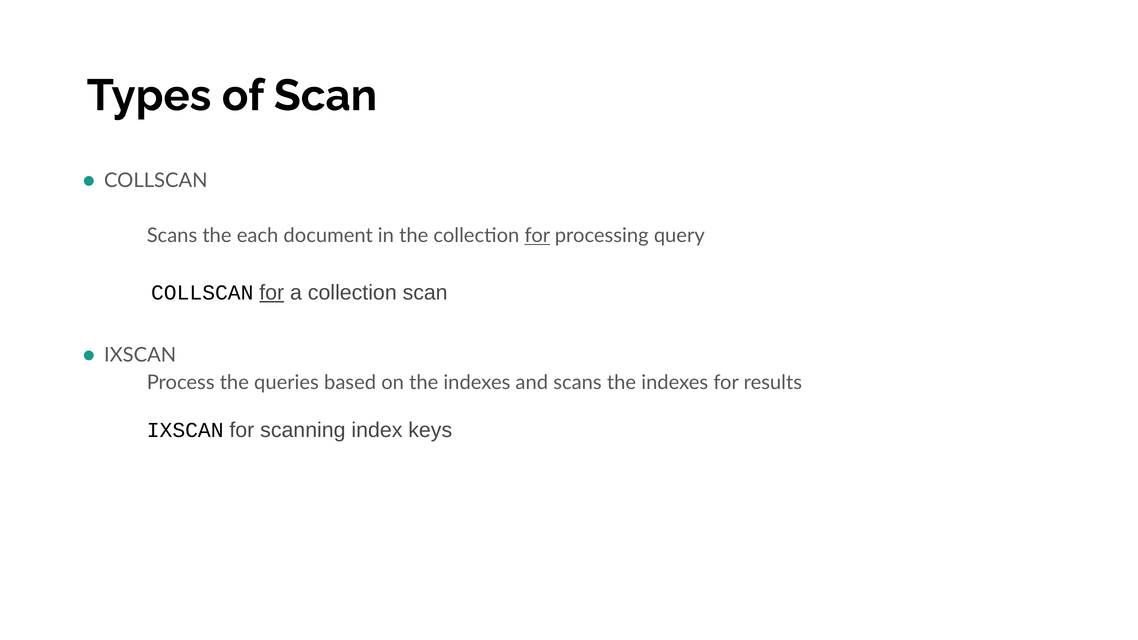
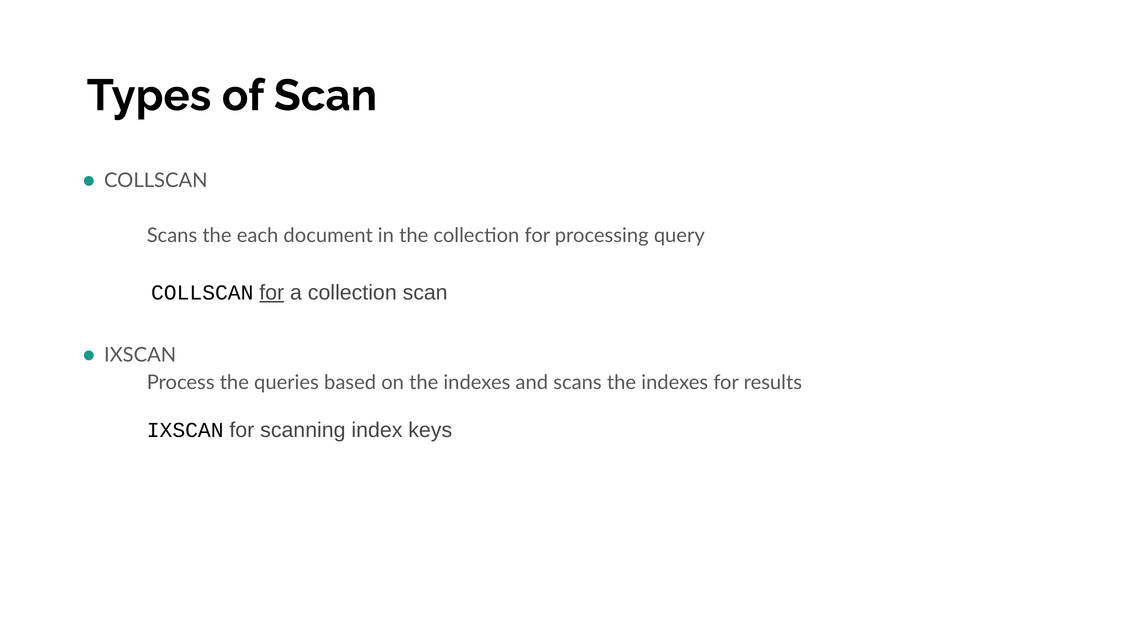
for at (537, 236) underline: present -> none
